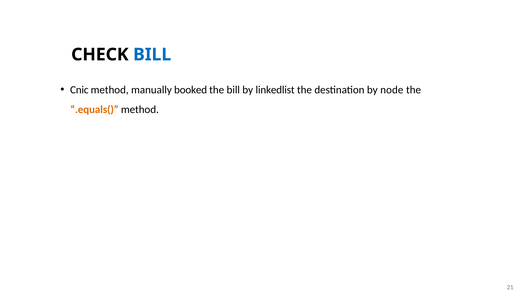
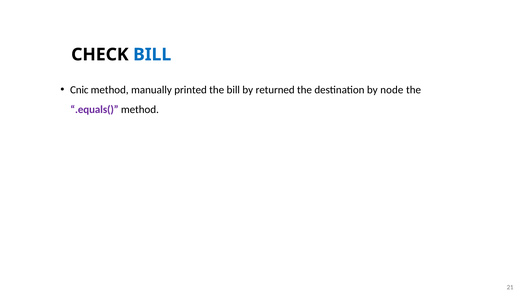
booked: booked -> printed
linkedlist: linkedlist -> returned
.equals( colour: orange -> purple
